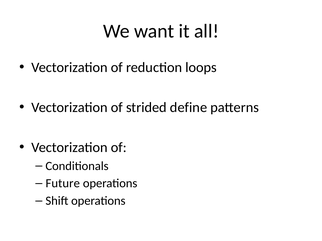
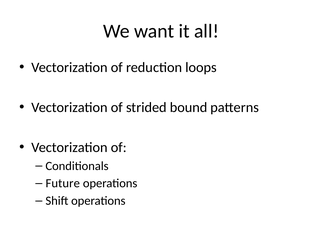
define: define -> bound
